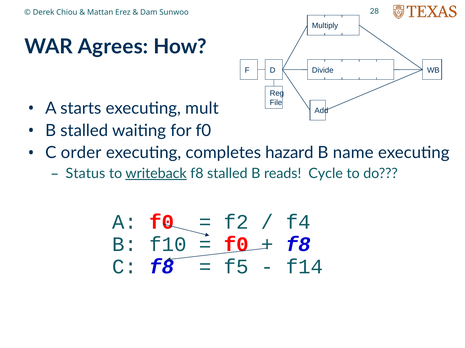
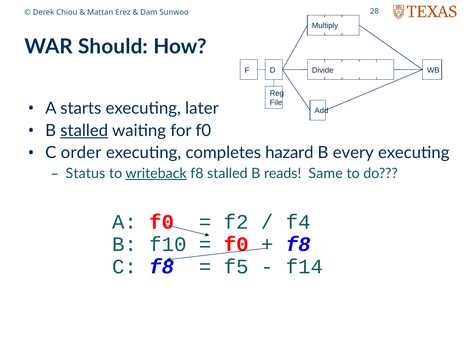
Agrees: Agrees -> Should
mult: mult -> later
stalled at (84, 131) underline: none -> present
name: name -> every
Cycle: Cycle -> Same
